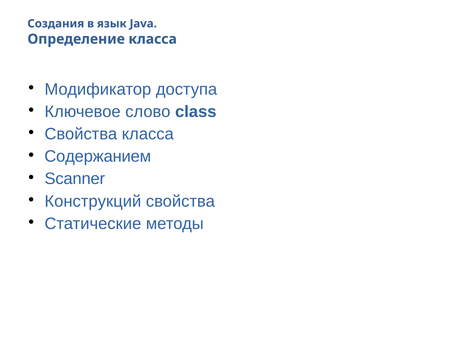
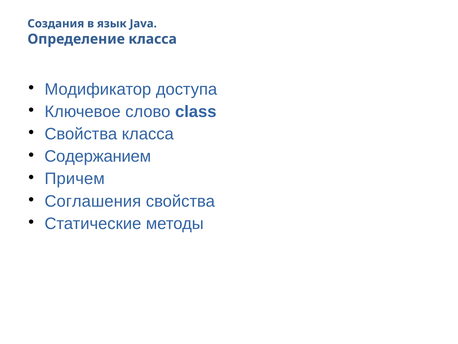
Scanner: Scanner -> Причем
Конструкций: Конструкций -> Соглашения
